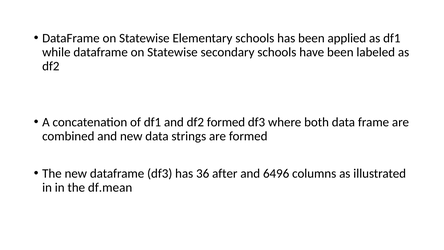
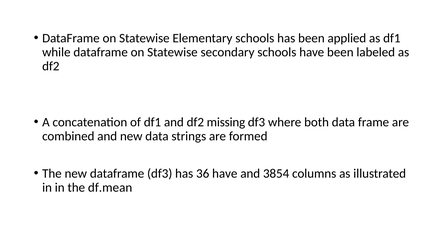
df2 formed: formed -> missing
36 after: after -> have
6496: 6496 -> 3854
